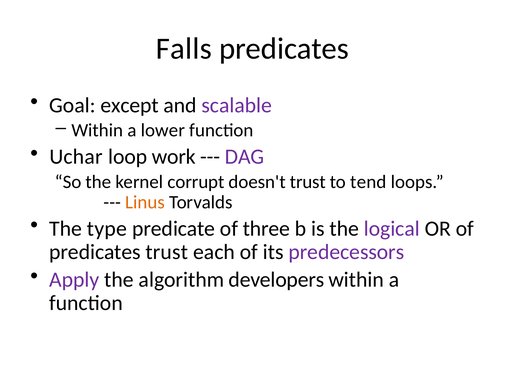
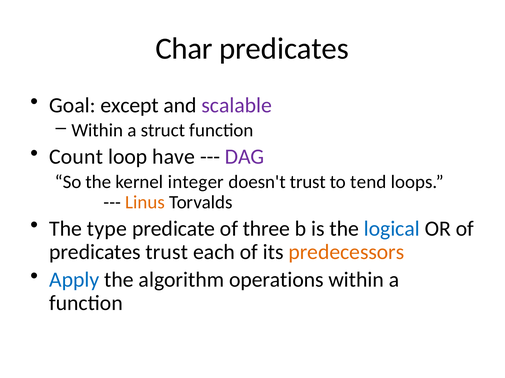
Falls: Falls -> Char
lower: lower -> struct
Uchar: Uchar -> Count
work: work -> have
corrupt: corrupt -> integer
logical colour: purple -> blue
predecessors colour: purple -> orange
Apply colour: purple -> blue
developers: developers -> operations
